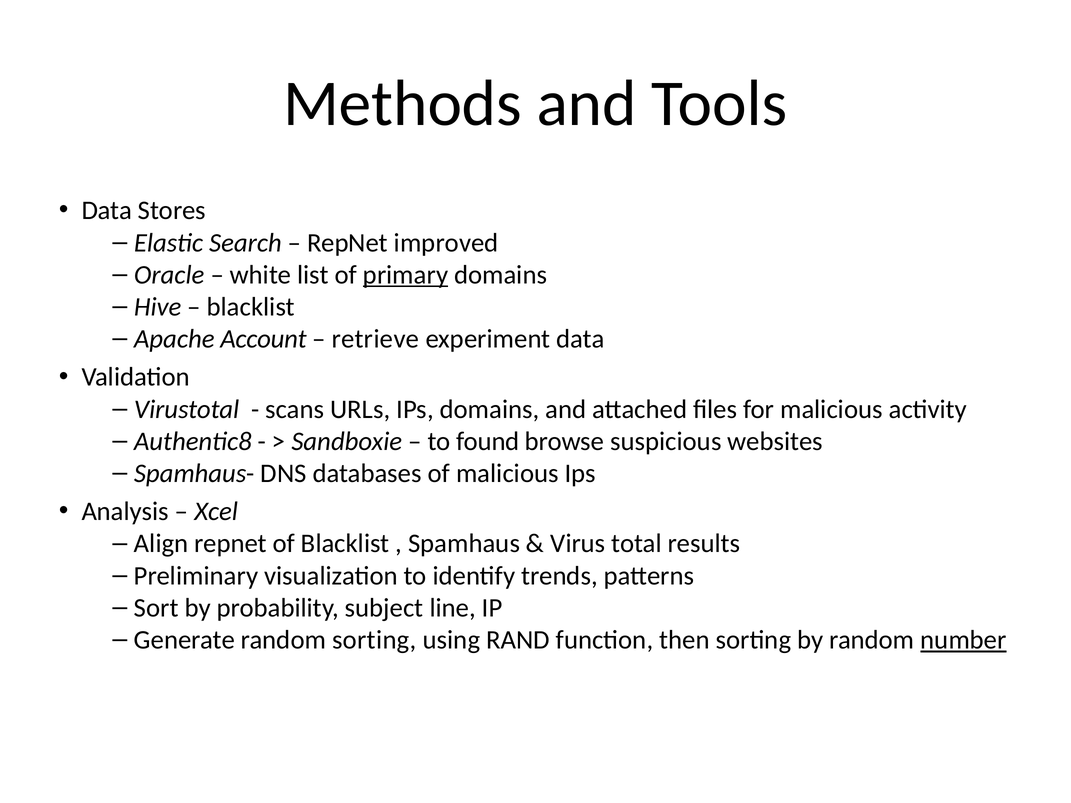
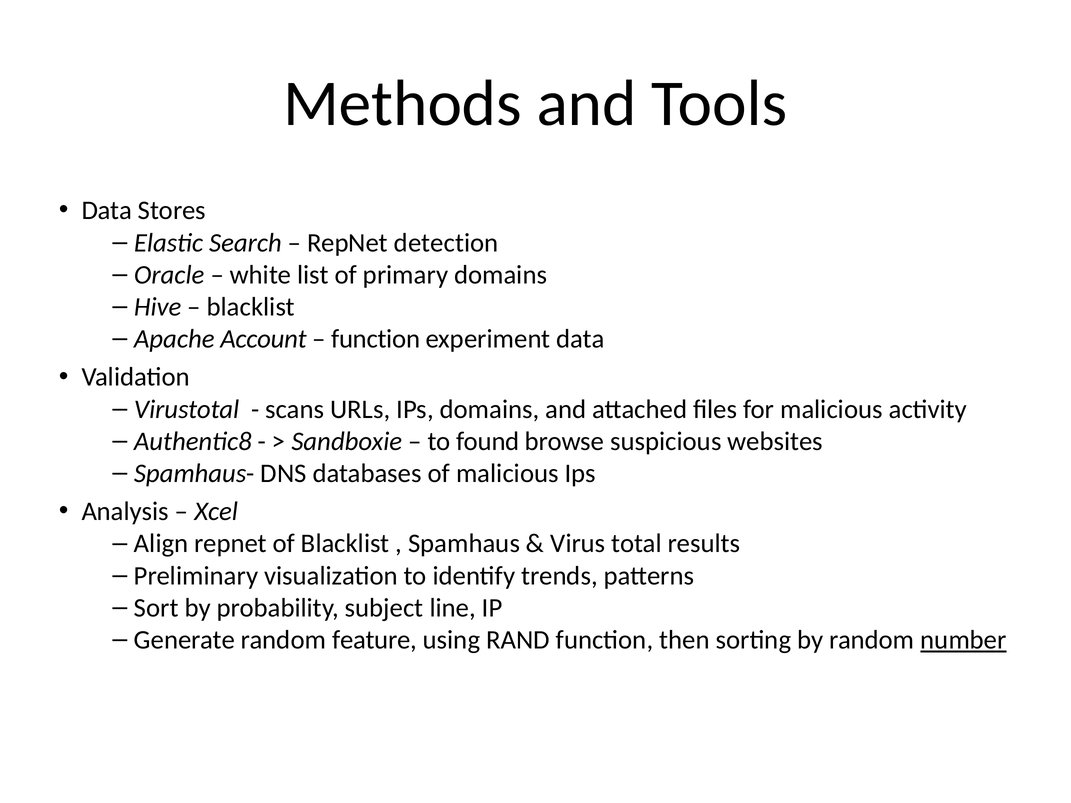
improved: improved -> detection
primary underline: present -> none
retrieve at (375, 339): retrieve -> function
random sorting: sorting -> feature
